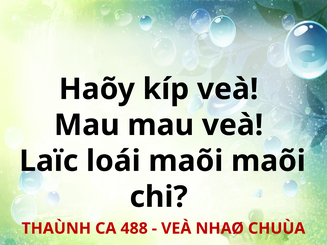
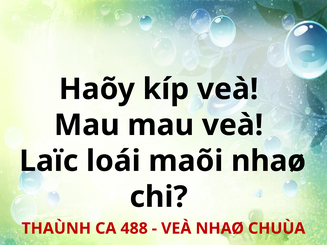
maõi maõi: maõi -> nhaø
